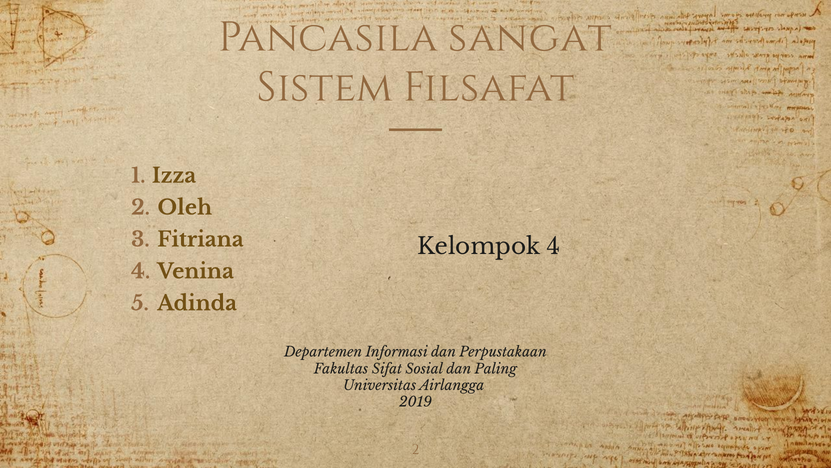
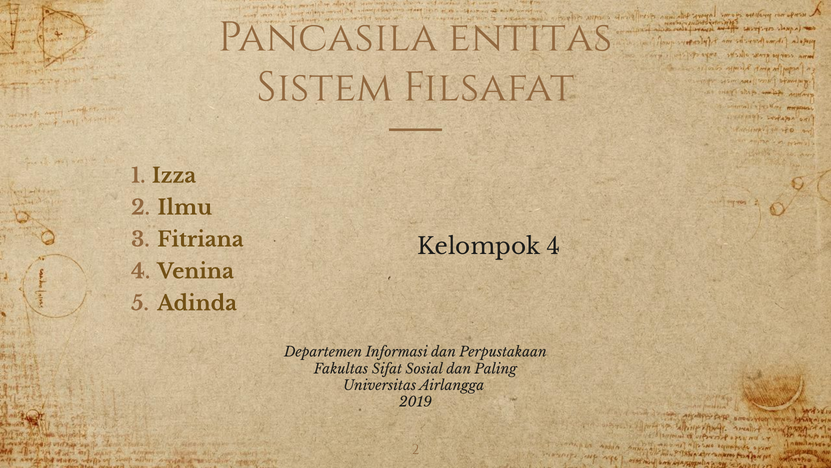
sangat: sangat -> entitas
Oleh: Oleh -> Ilmu
